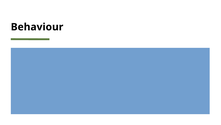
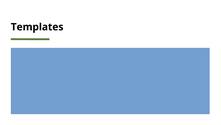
Behaviour: Behaviour -> Templates
